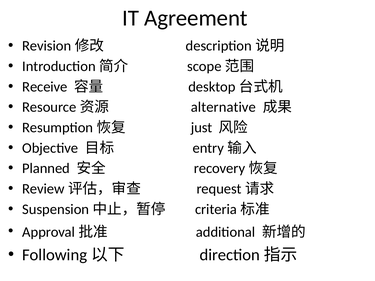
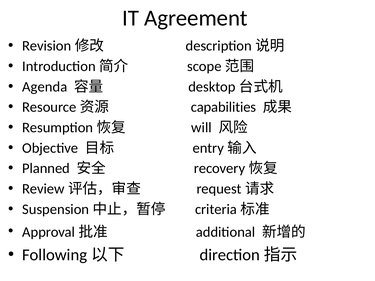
Receive: Receive -> Agenda
alternative: alternative -> capabilities
just: just -> will
